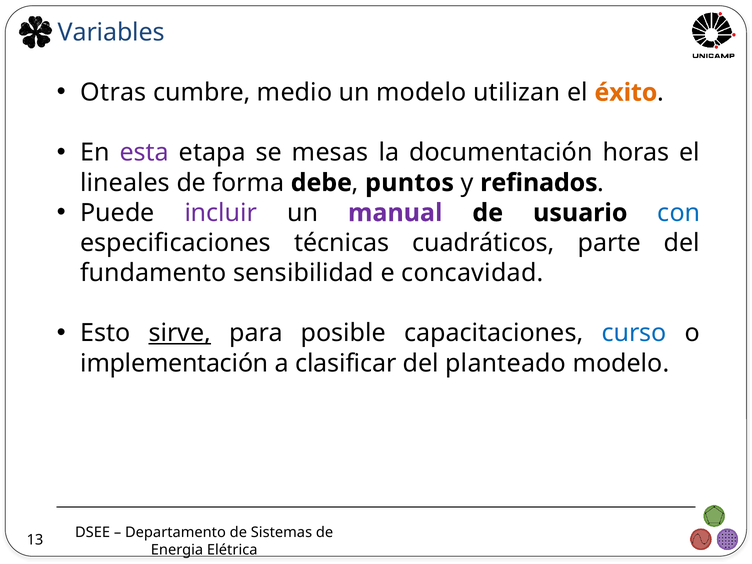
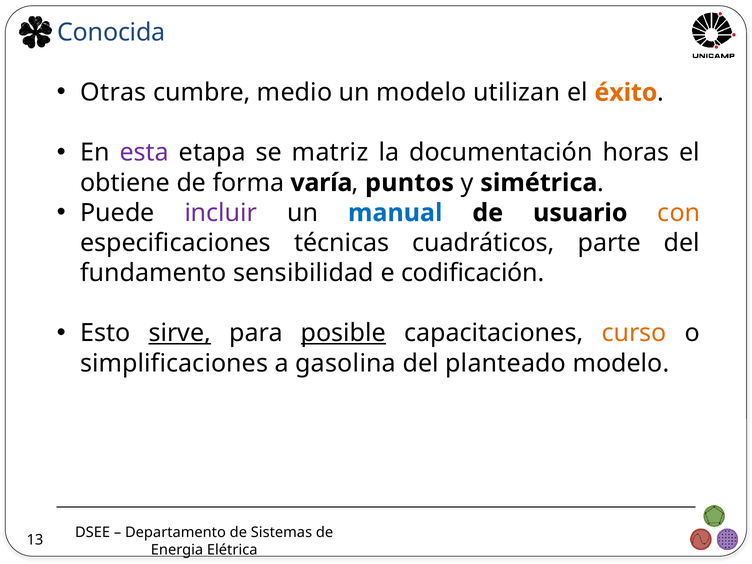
Variables: Variables -> Conocida
mesas: mesas -> matriz
lineales: lineales -> obtiene
debe: debe -> varía
refinados: refinados -> simétrica
manual colour: purple -> blue
con colour: blue -> orange
concavidad: concavidad -> codificación
posible underline: none -> present
curso colour: blue -> orange
implementación: implementación -> simplificaciones
clasificar: clasificar -> gasolina
